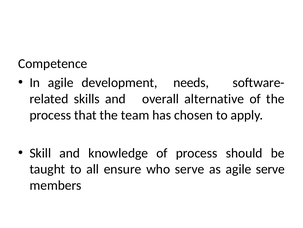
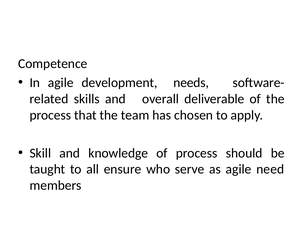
alternative: alternative -> deliverable
agile serve: serve -> need
